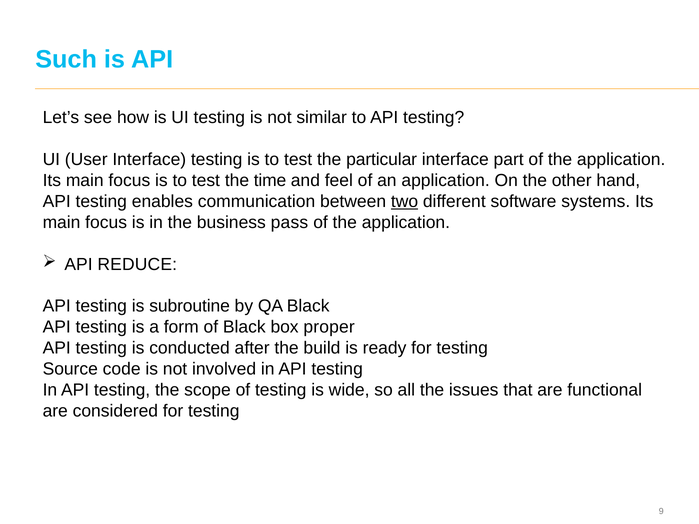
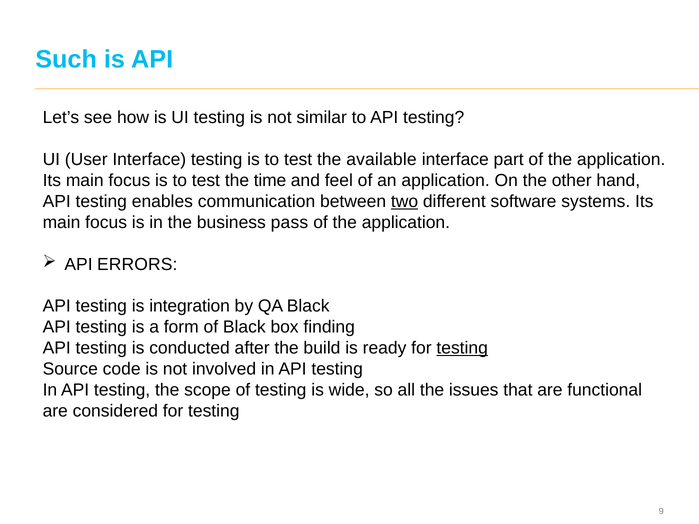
particular: particular -> available
REDUCE: REDUCE -> ERRORS
subroutine: subroutine -> integration
proper: proper -> finding
testing at (462, 348) underline: none -> present
